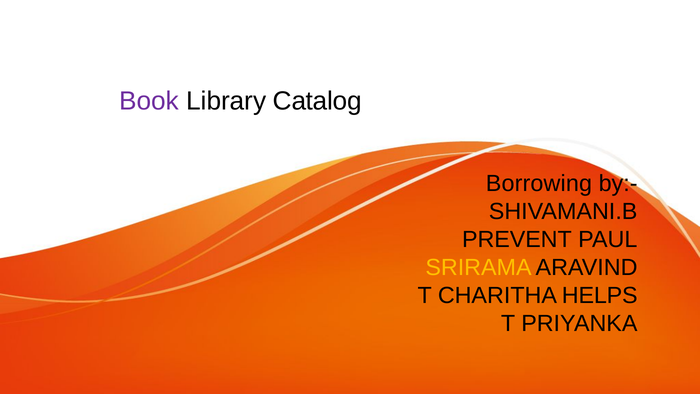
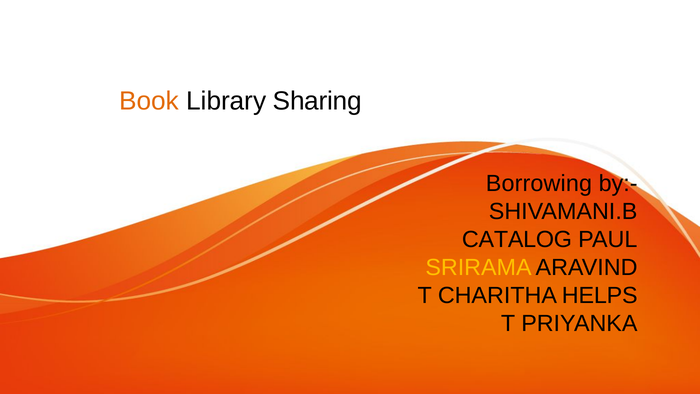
Book colour: purple -> orange
Catalog: Catalog -> Sharing
PREVENT: PREVENT -> CATALOG
